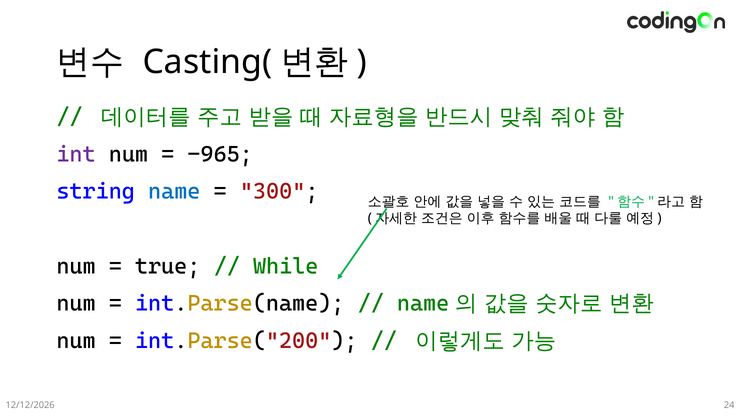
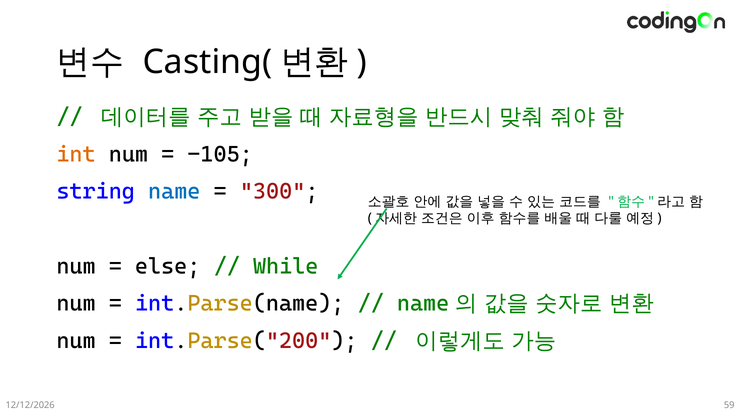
int colour: purple -> orange
-965: -965 -> -105
true: true -> else
24: 24 -> 59
